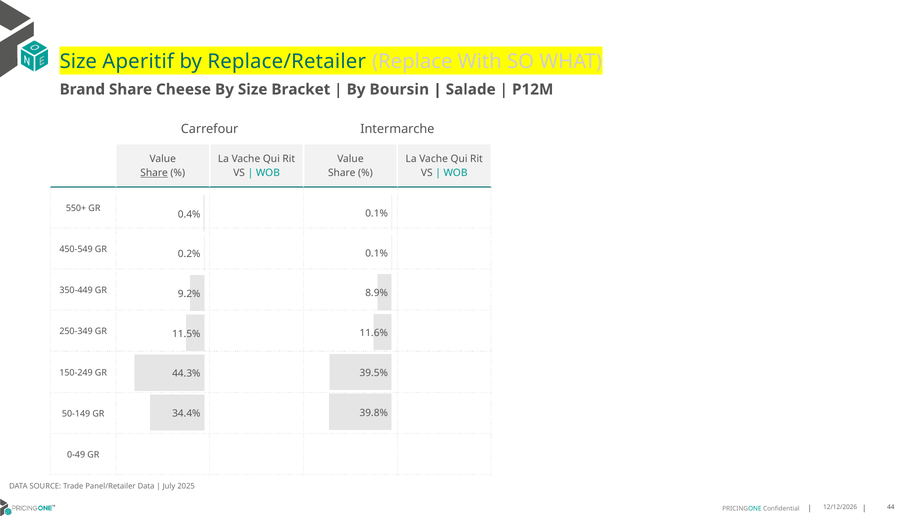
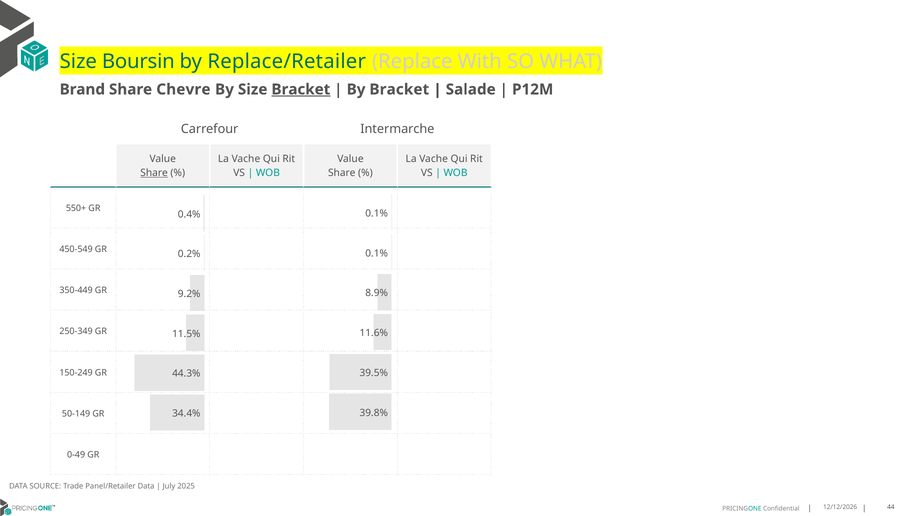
Aperitif: Aperitif -> Boursin
Cheese: Cheese -> Chevre
Bracket at (301, 89) underline: none -> present
By Boursin: Boursin -> Bracket
